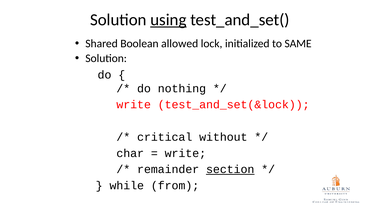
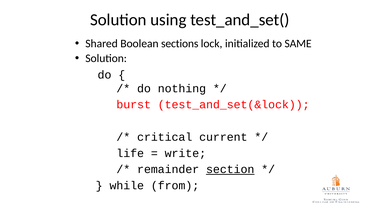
using underline: present -> none
allowed: allowed -> sections
write at (134, 105): write -> burst
without: without -> current
char: char -> life
